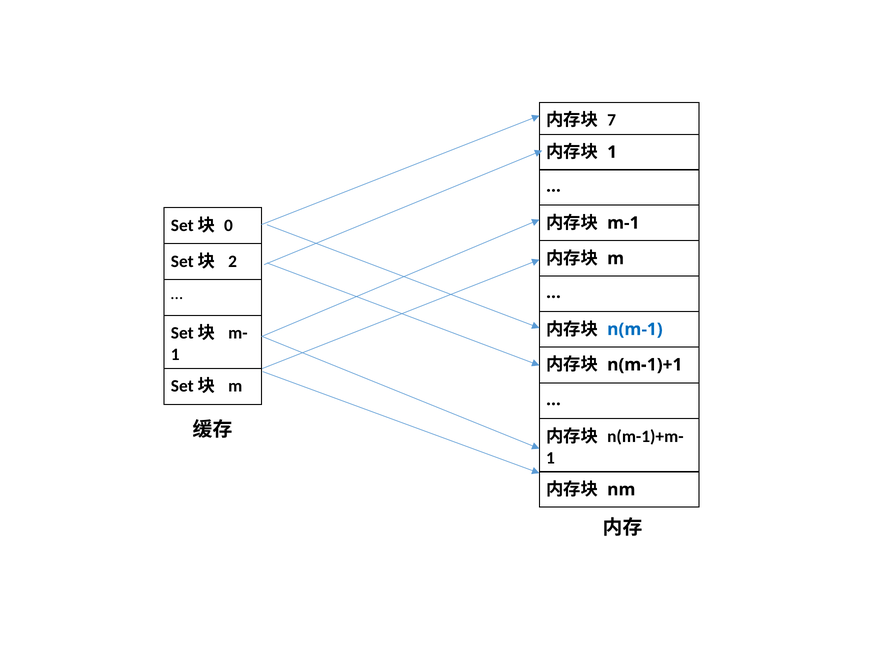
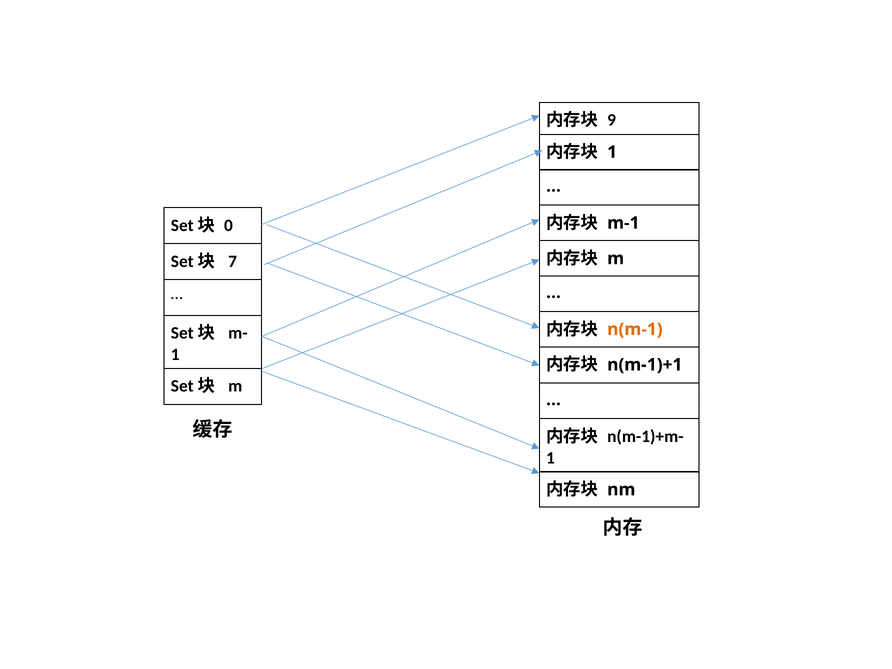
7: 7 -> 9
2: 2 -> 7
n(m-1 colour: blue -> orange
